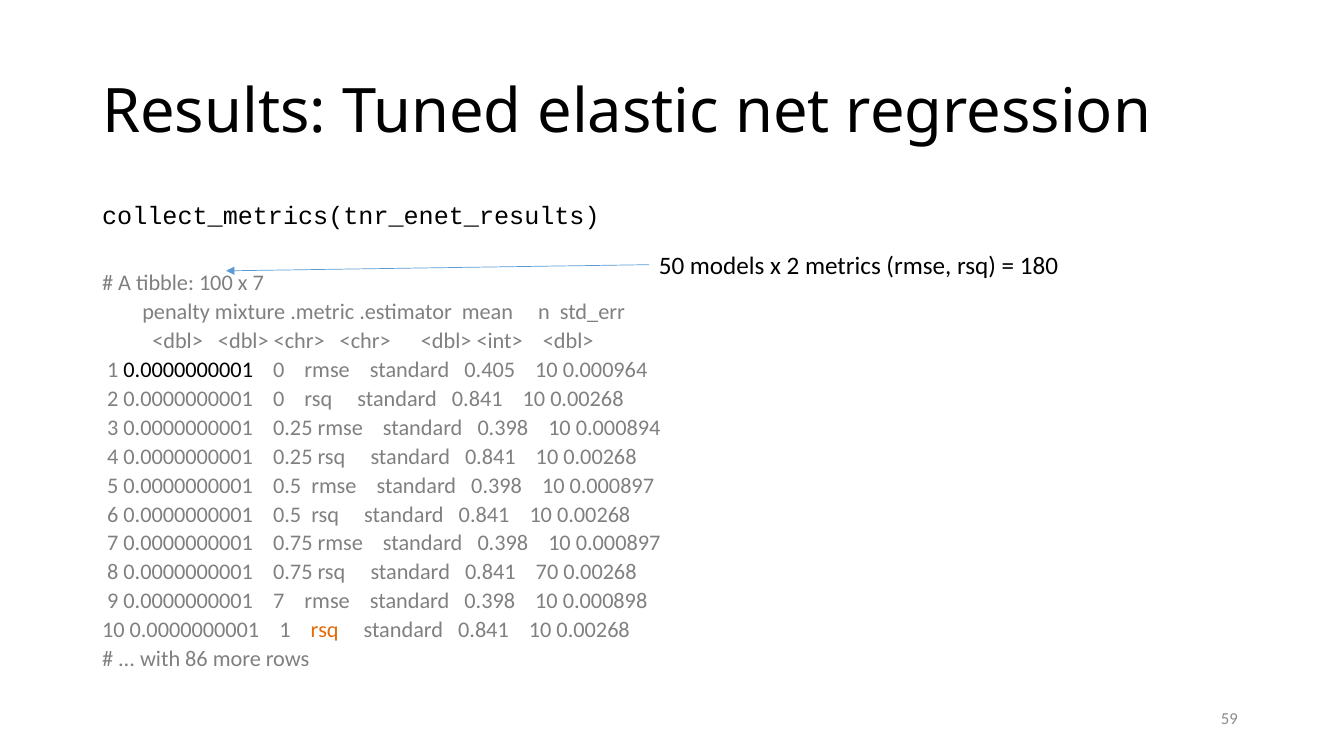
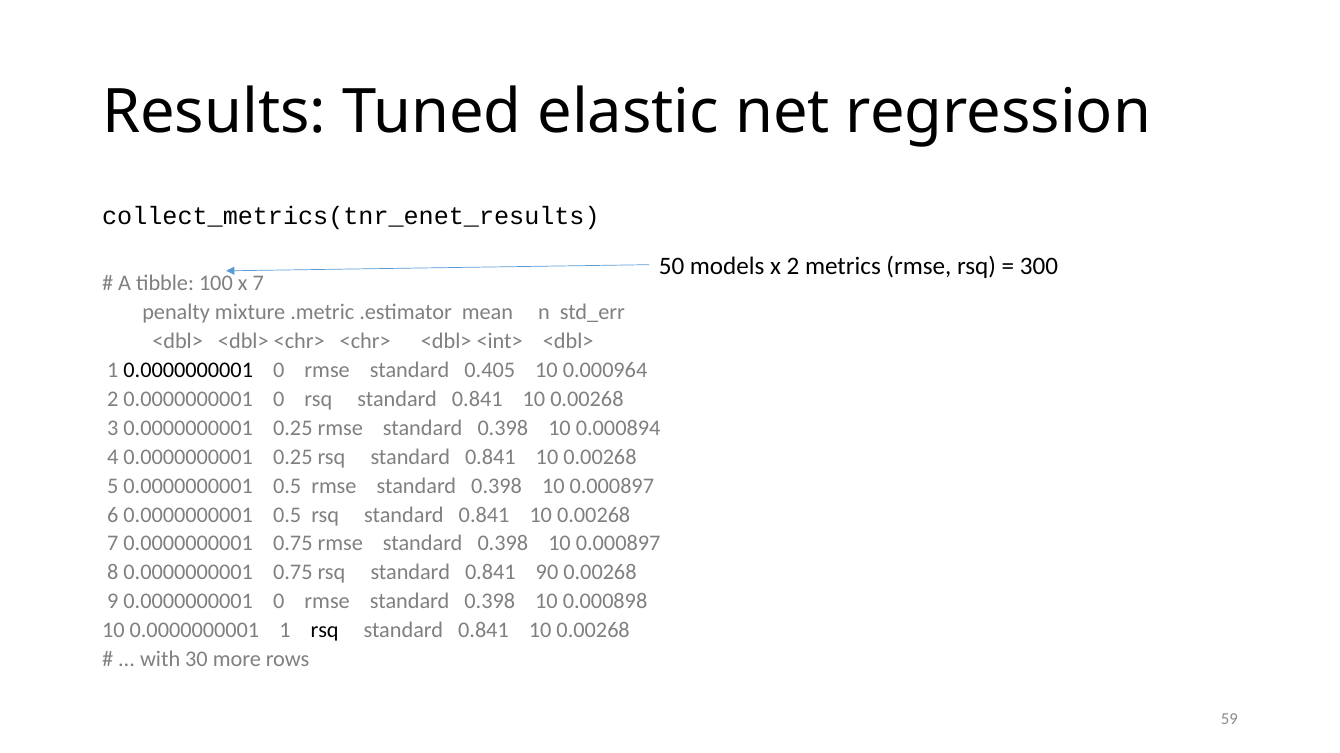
180: 180 -> 300
70: 70 -> 90
9 0.0000000001 7: 7 -> 0
rsq at (325, 631) colour: orange -> black
86: 86 -> 30
